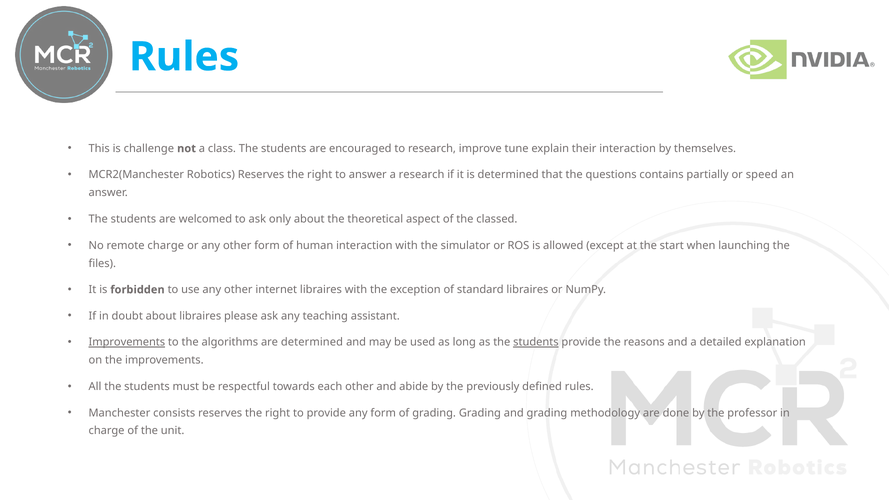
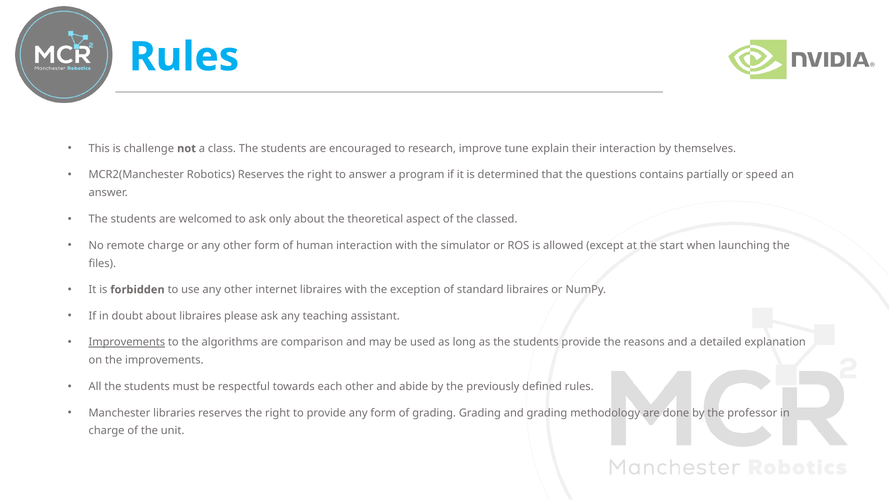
a research: research -> program
are determined: determined -> comparison
students at (536, 342) underline: present -> none
consists: consists -> libraries
